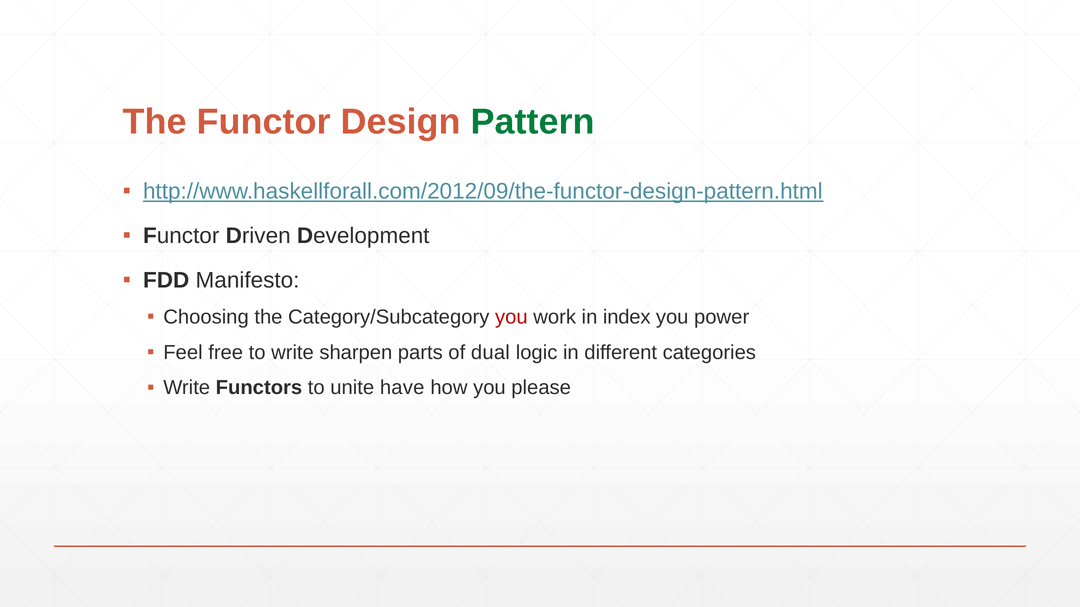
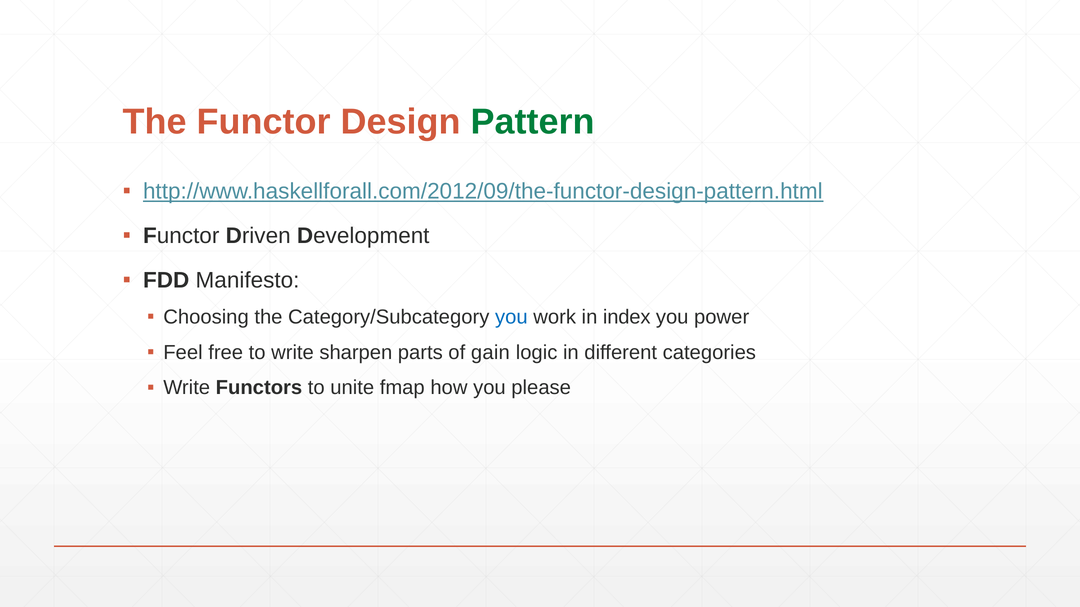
you at (511, 317) colour: red -> blue
dual: dual -> gain
have: have -> fmap
